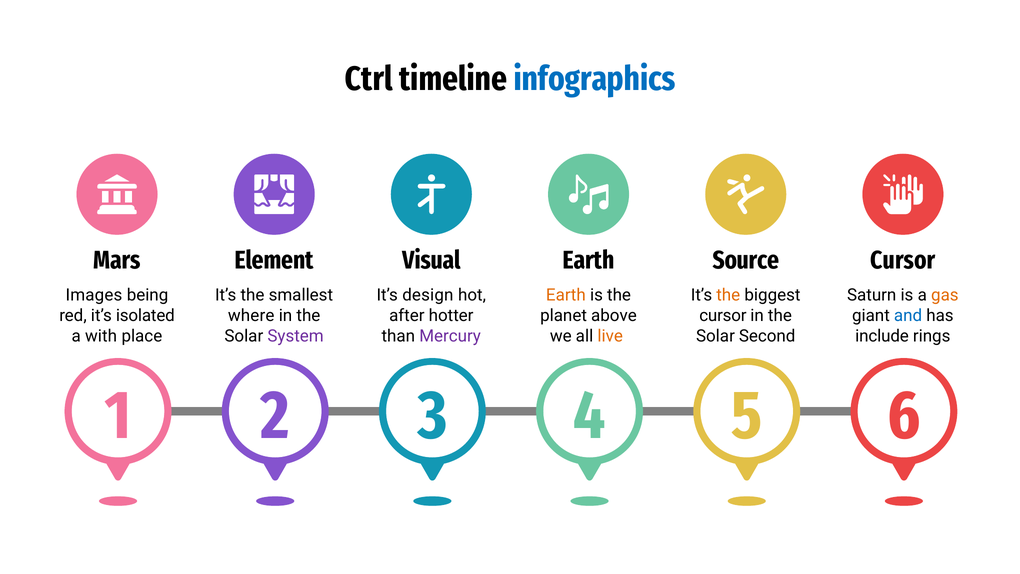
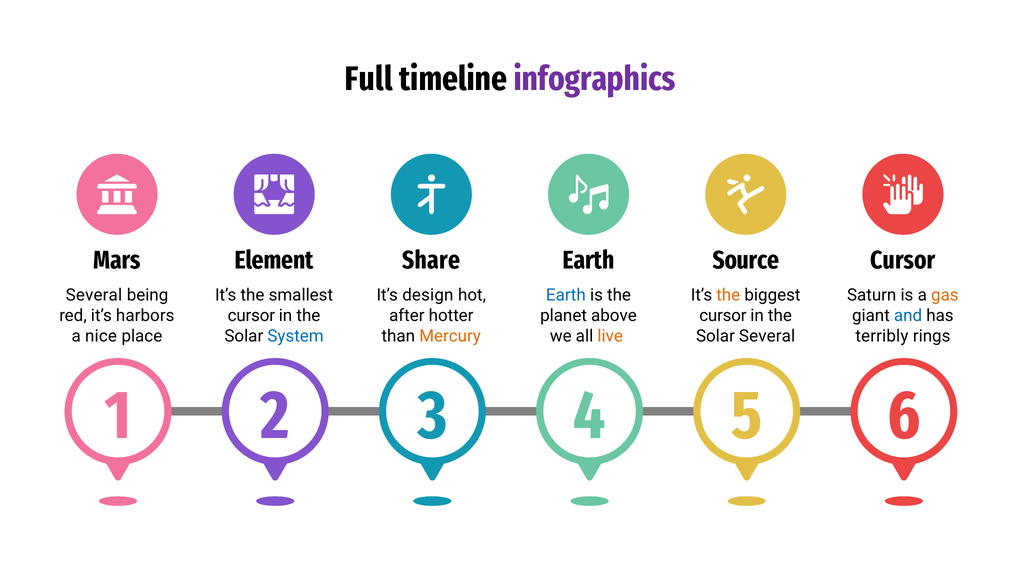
Ctrl: Ctrl -> Full
infographics colour: blue -> purple
Visual: Visual -> Share
Images at (94, 295): Images -> Several
Earth at (566, 295) colour: orange -> blue
isolated: isolated -> harbors
where at (251, 315): where -> cursor
with: with -> nice
System colour: purple -> blue
Mercury colour: purple -> orange
Solar Second: Second -> Several
include: include -> terribly
